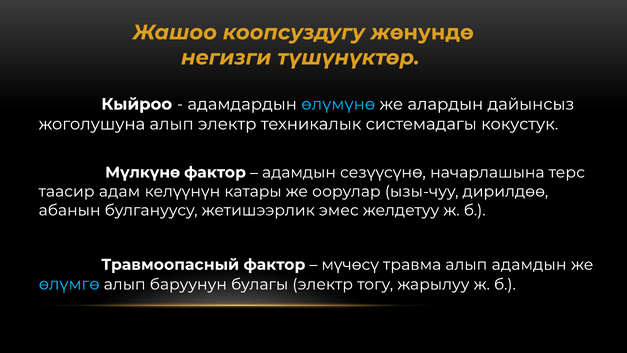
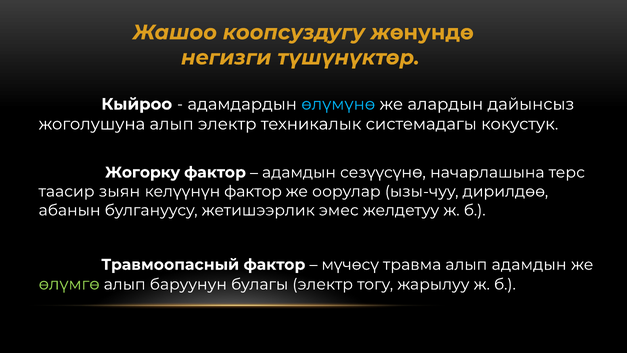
Мүлкүнө: Мүлкүнө -> Жогорку
адам: адам -> зыян
келүүнүн катары: катары -> фактор
өлүмгө colour: light blue -> light green
